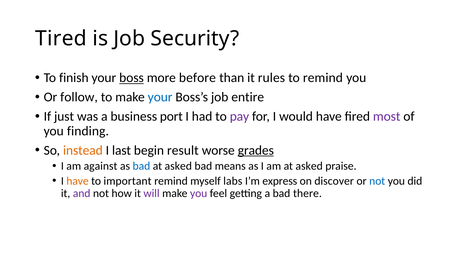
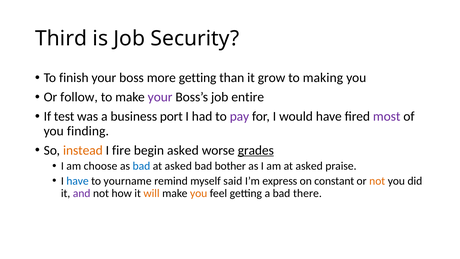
Tired: Tired -> Third
boss underline: present -> none
more before: before -> getting
rules: rules -> grow
to remind: remind -> making
your at (160, 97) colour: blue -> purple
just: just -> test
last: last -> fire
begin result: result -> asked
against: against -> choose
means: means -> bother
have at (78, 181) colour: orange -> blue
important: important -> yourname
labs: labs -> said
discover: discover -> constant
not at (377, 181) colour: blue -> orange
will colour: purple -> orange
you at (199, 193) colour: purple -> orange
